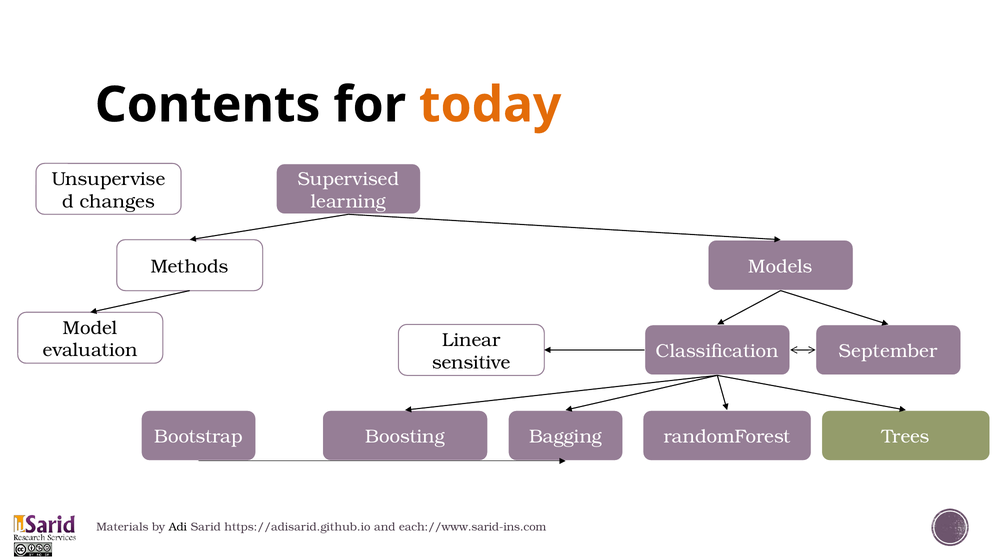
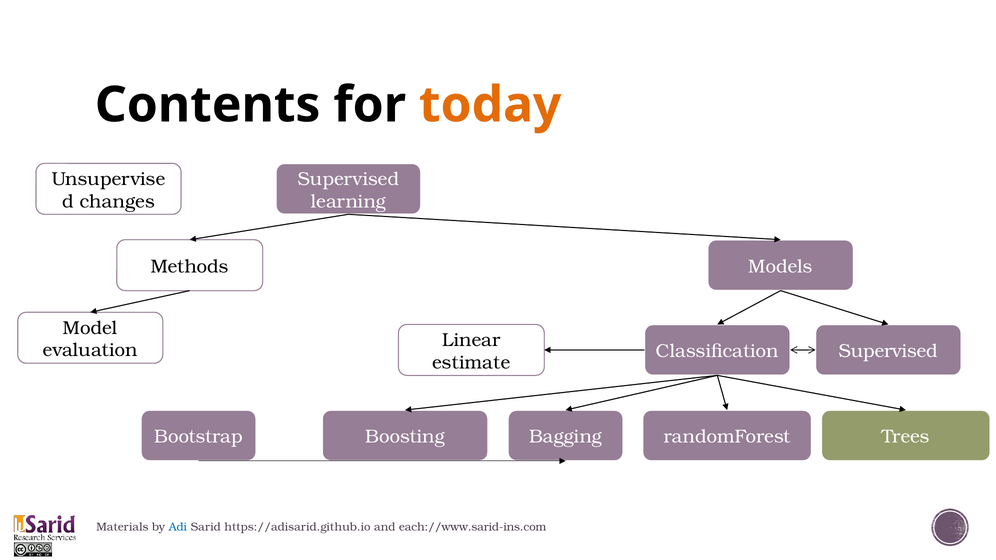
evaluation September: September -> Supervised
sensitive: sensitive -> estimate
Adi colour: black -> blue
